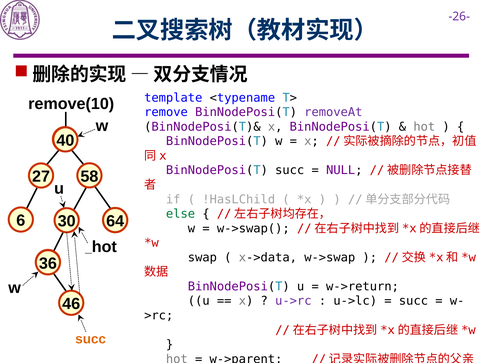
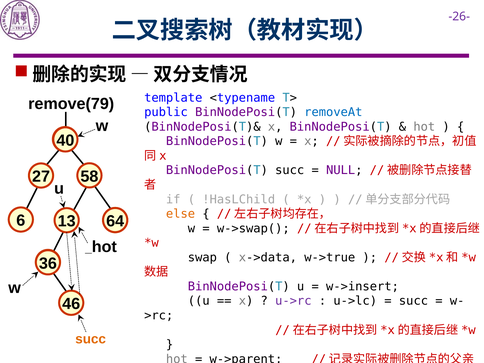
remove(10: remove(10 -> remove(79
remove: remove -> public
removeAt colour: purple -> blue
else colour: green -> orange
30: 30 -> 13
w->swap: w->swap -> w->true
w->return: w->return -> w->insert
